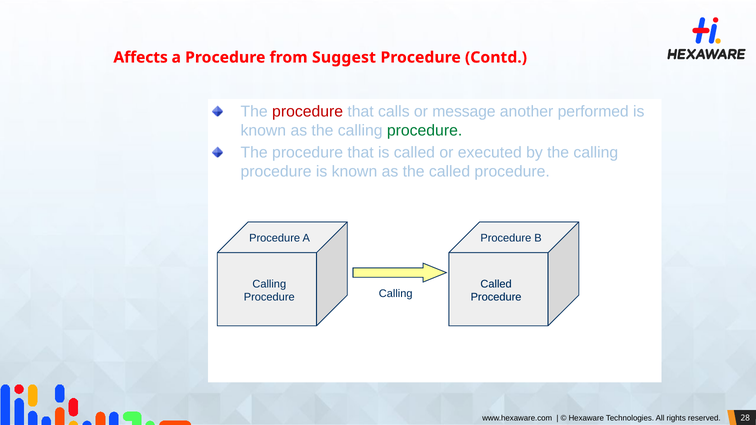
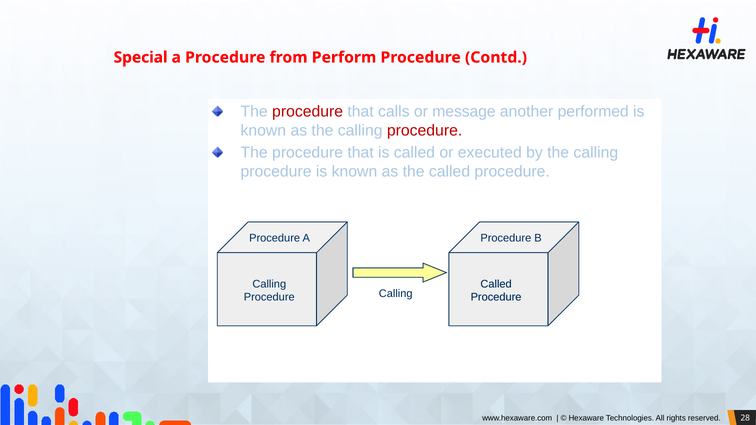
Affects: Affects -> Special
Suggest: Suggest -> Perform
procedure at (425, 131) colour: green -> red
